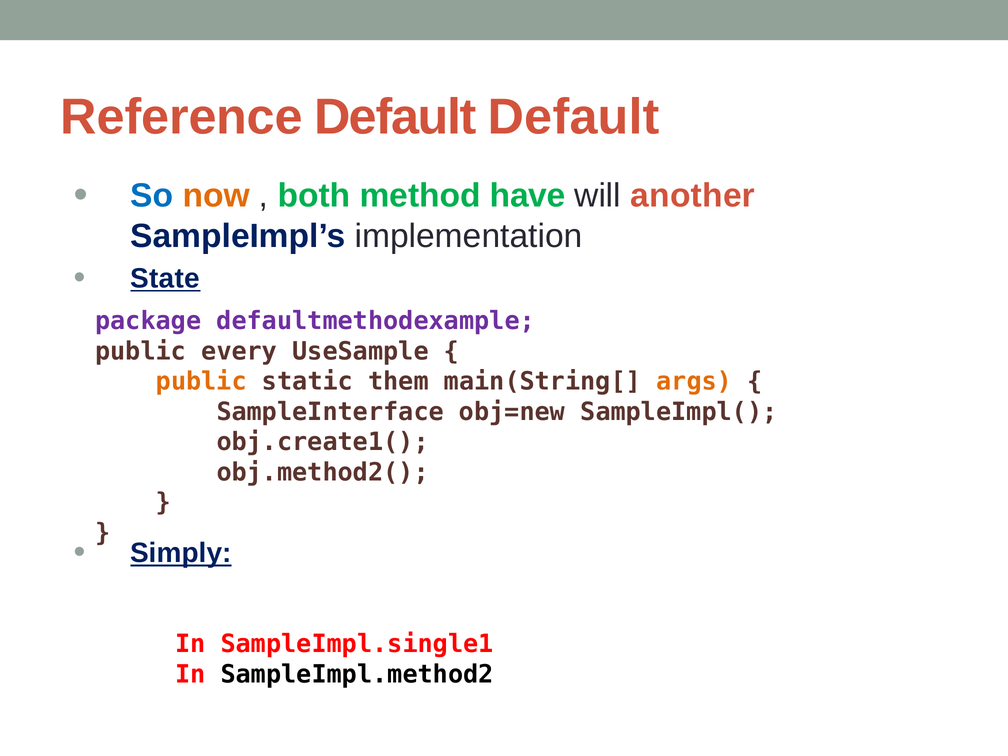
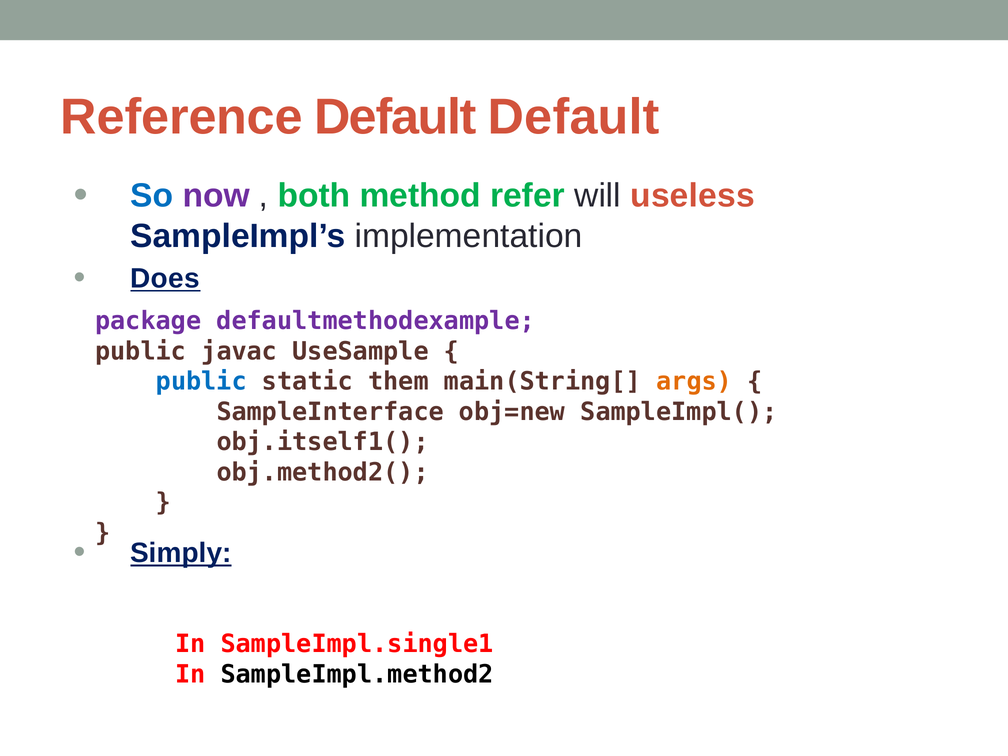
now colour: orange -> purple
have: have -> refer
another: another -> useless
State: State -> Does
every: every -> javac
public at (201, 382) colour: orange -> blue
obj.create1(: obj.create1( -> obj.itself1(
